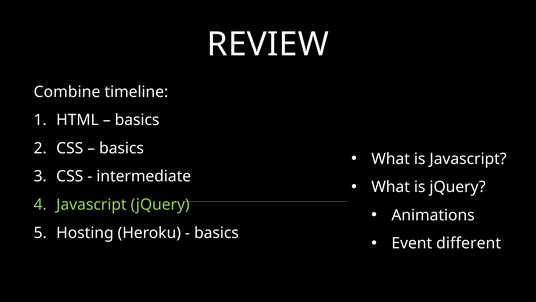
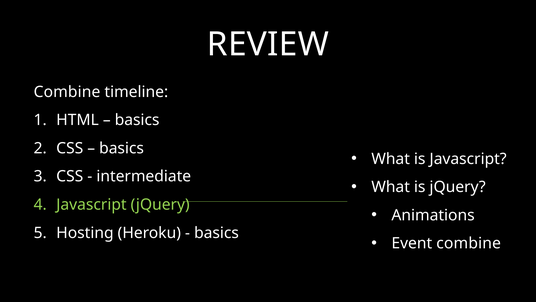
Event different: different -> combine
